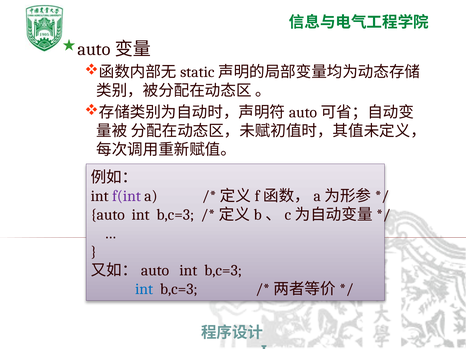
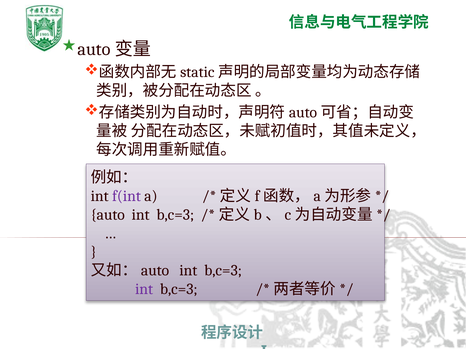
int at (144, 289) colour: blue -> purple
